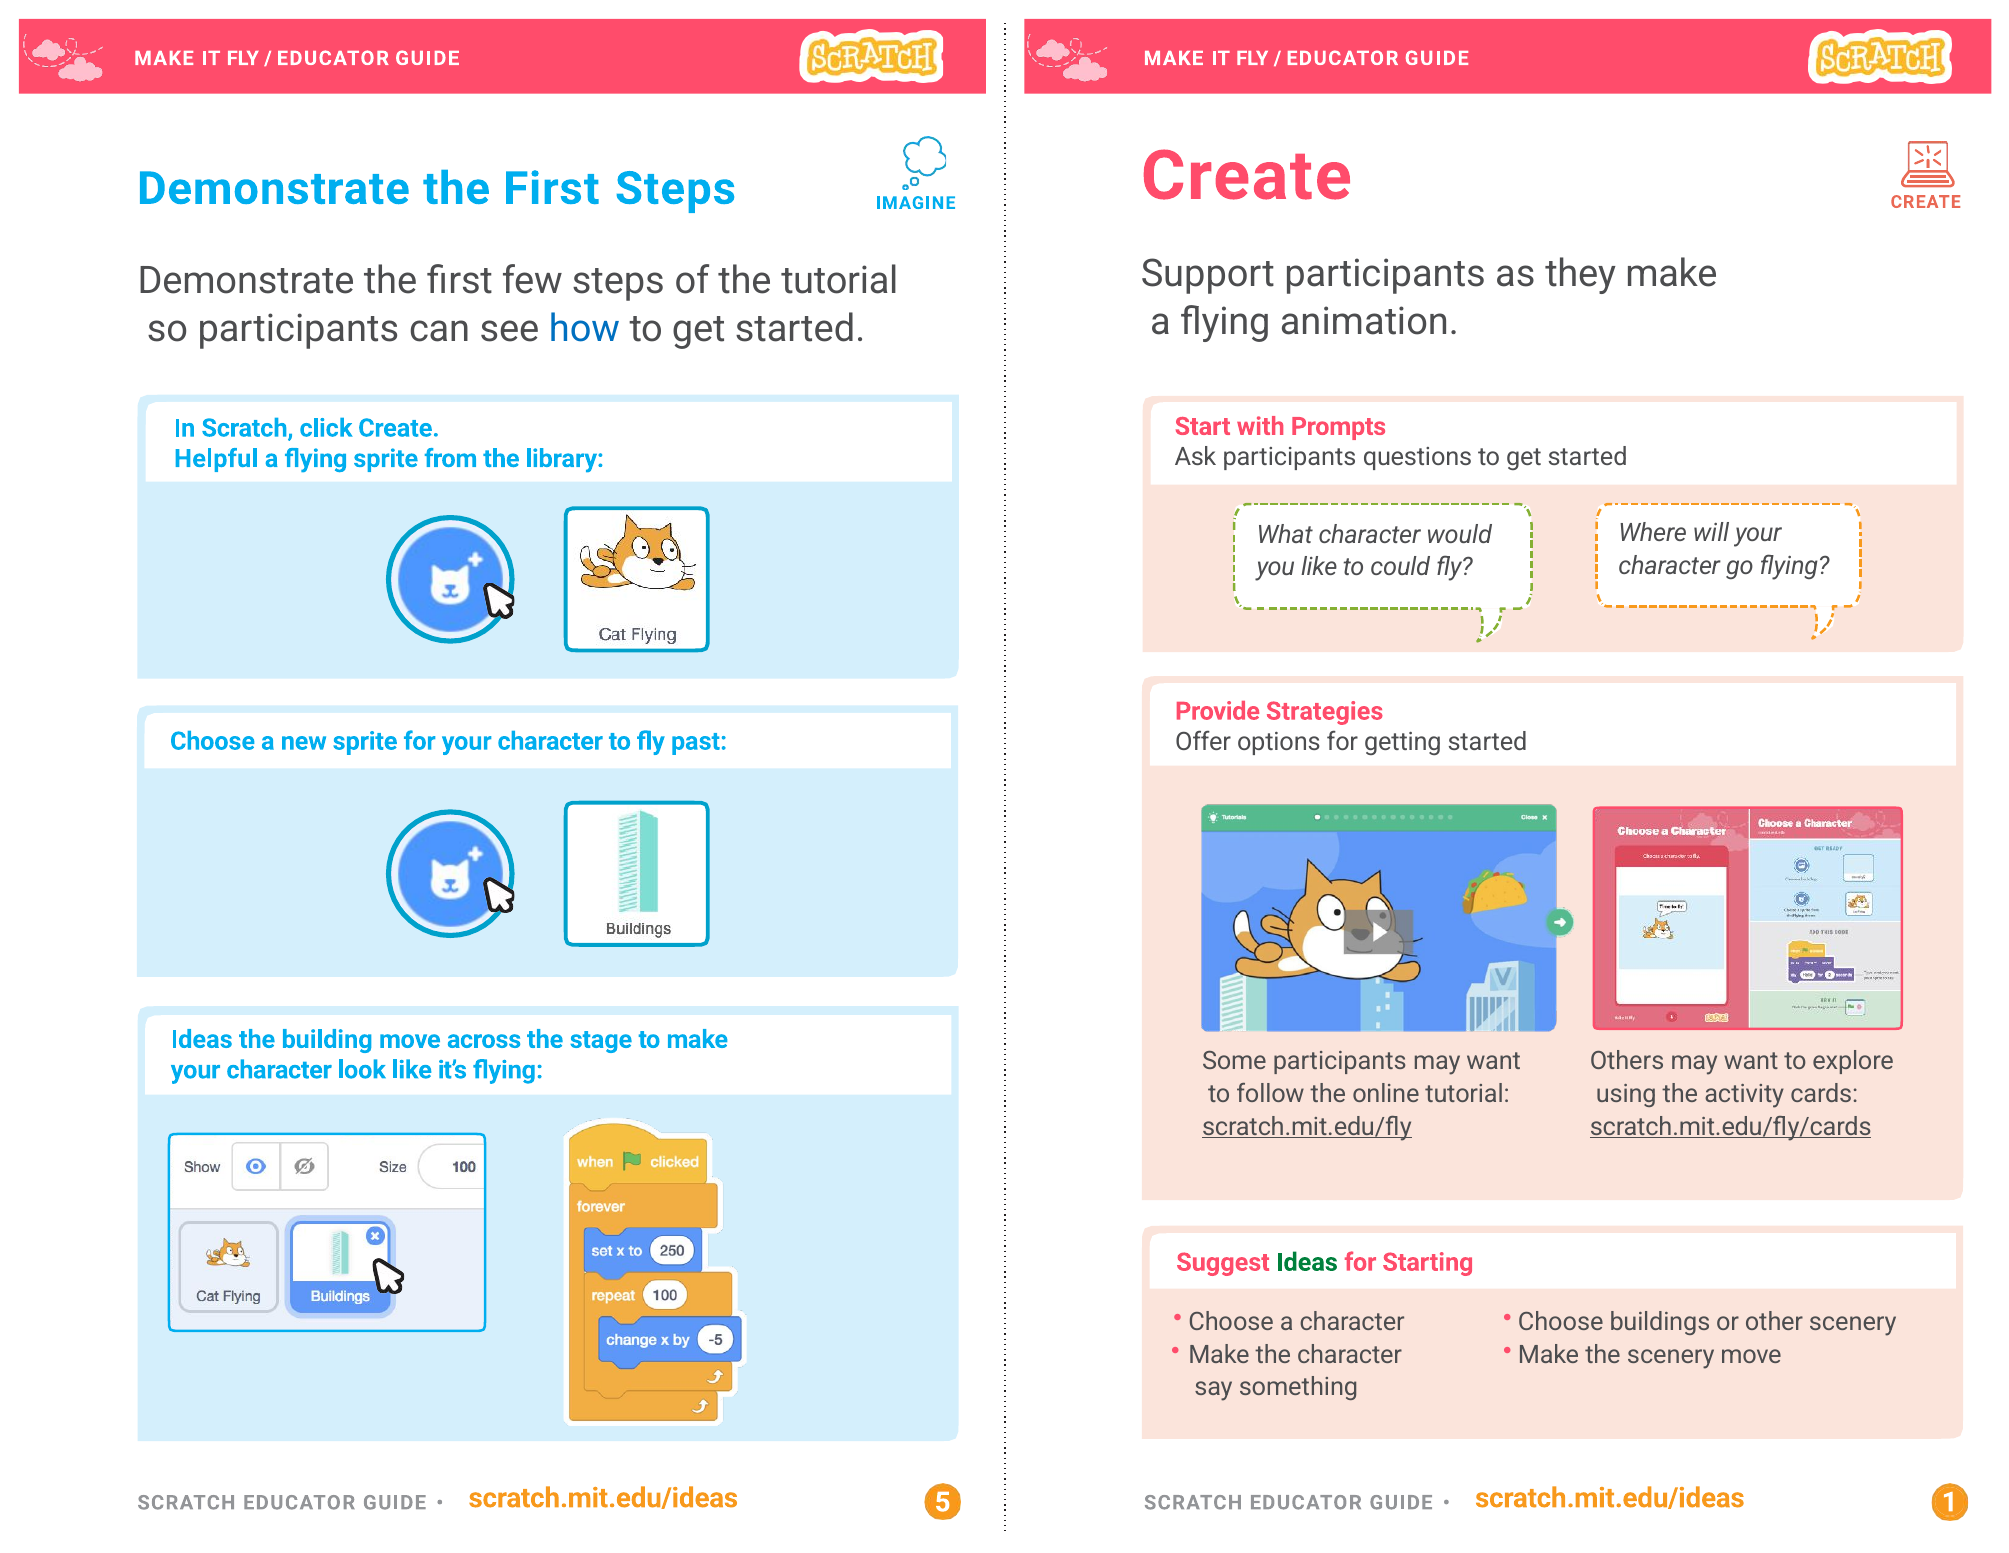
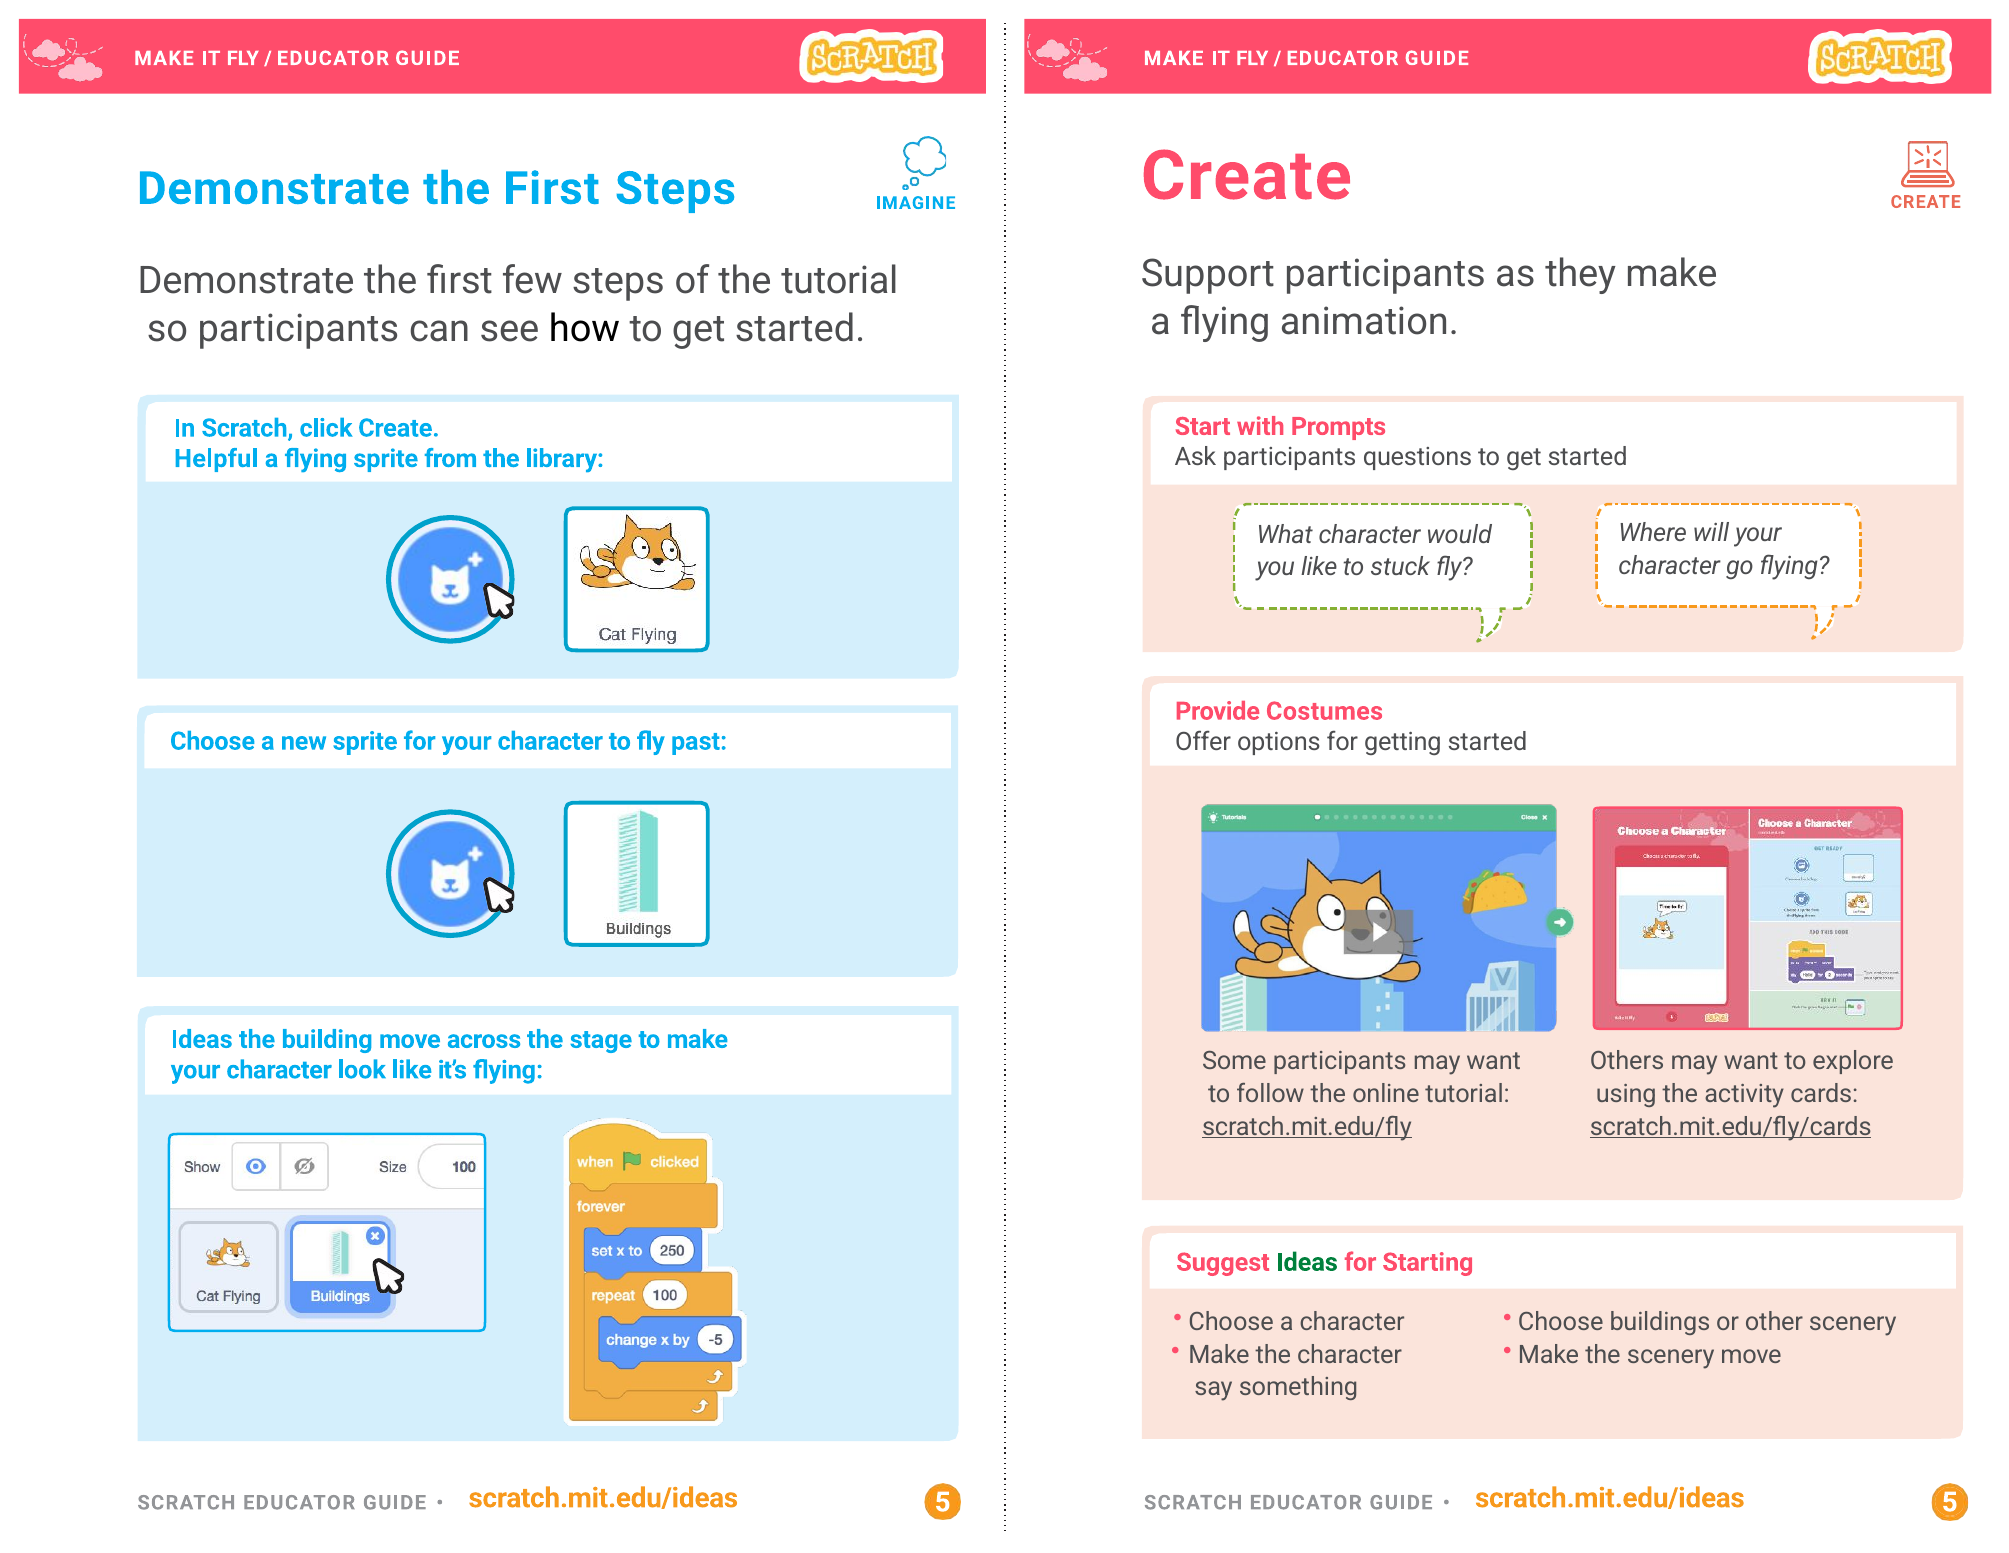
how colour: blue -> black
could: could -> stuck
Strategies: Strategies -> Costumes
5 1: 1 -> 5
